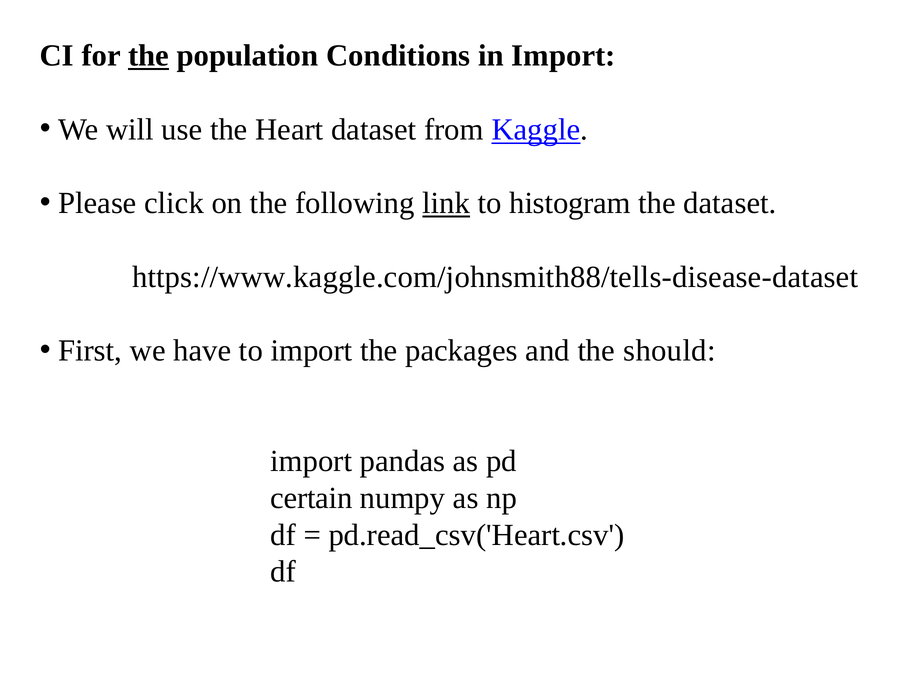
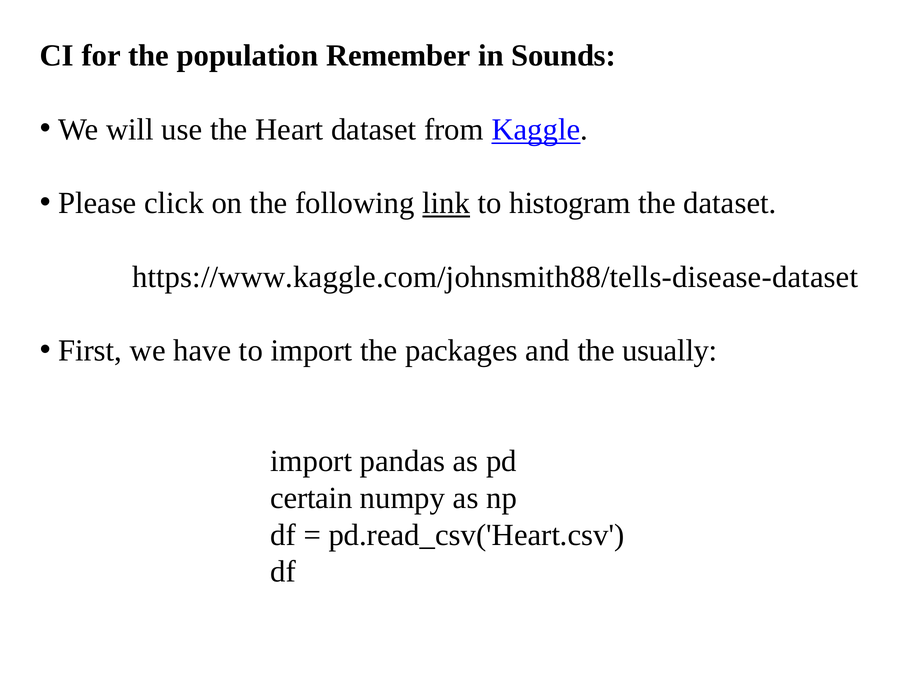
the at (148, 56) underline: present -> none
Conditions: Conditions -> Remember
in Import: Import -> Sounds
should: should -> usually
